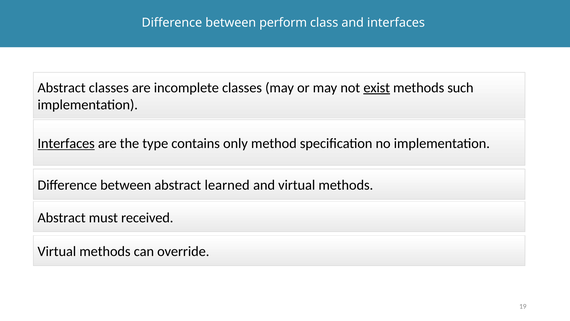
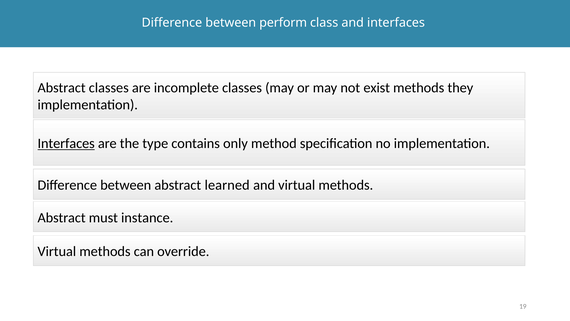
exist underline: present -> none
such: such -> they
received: received -> instance
